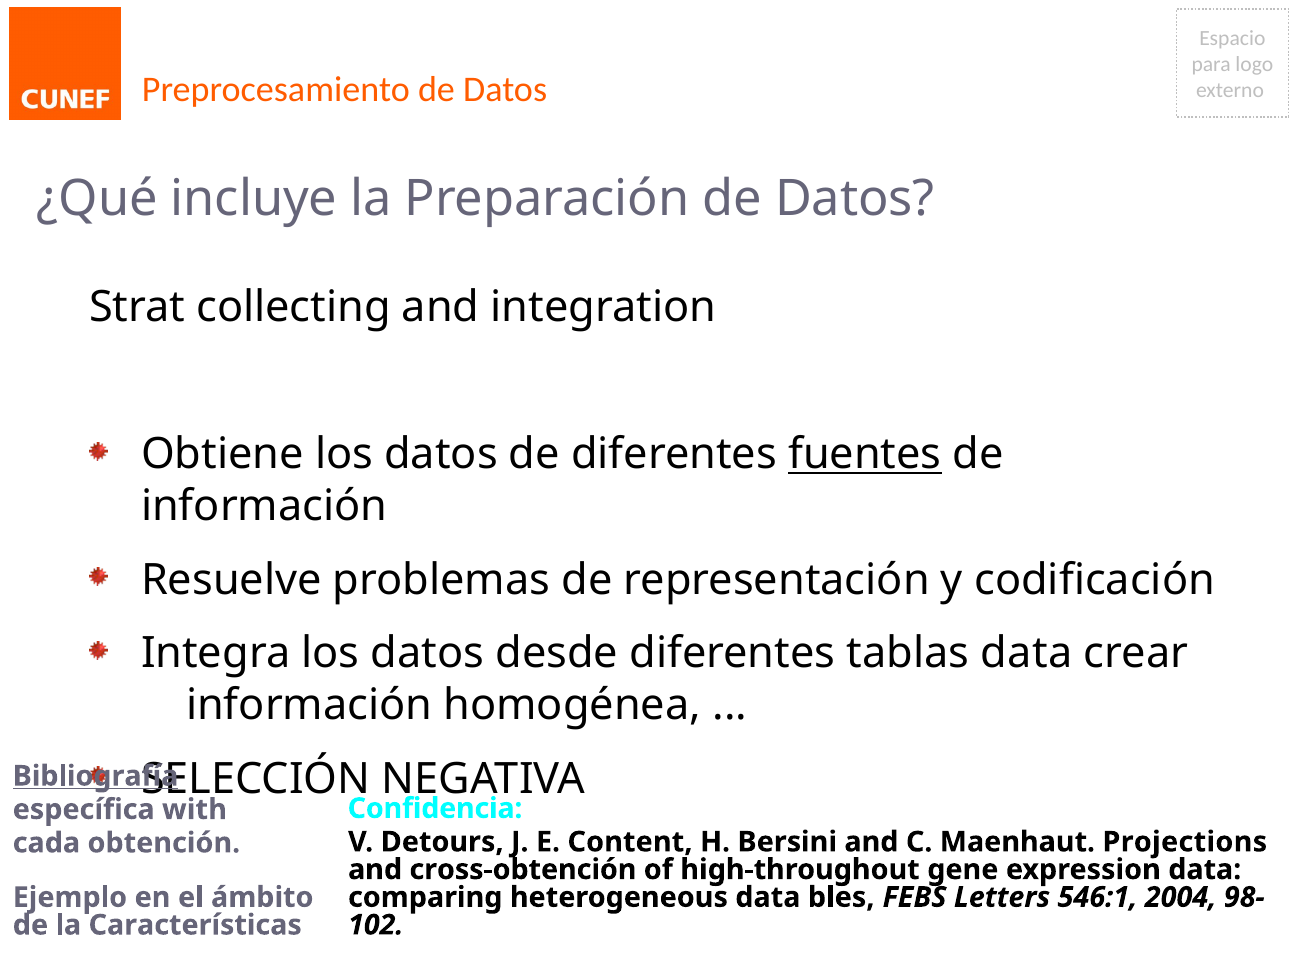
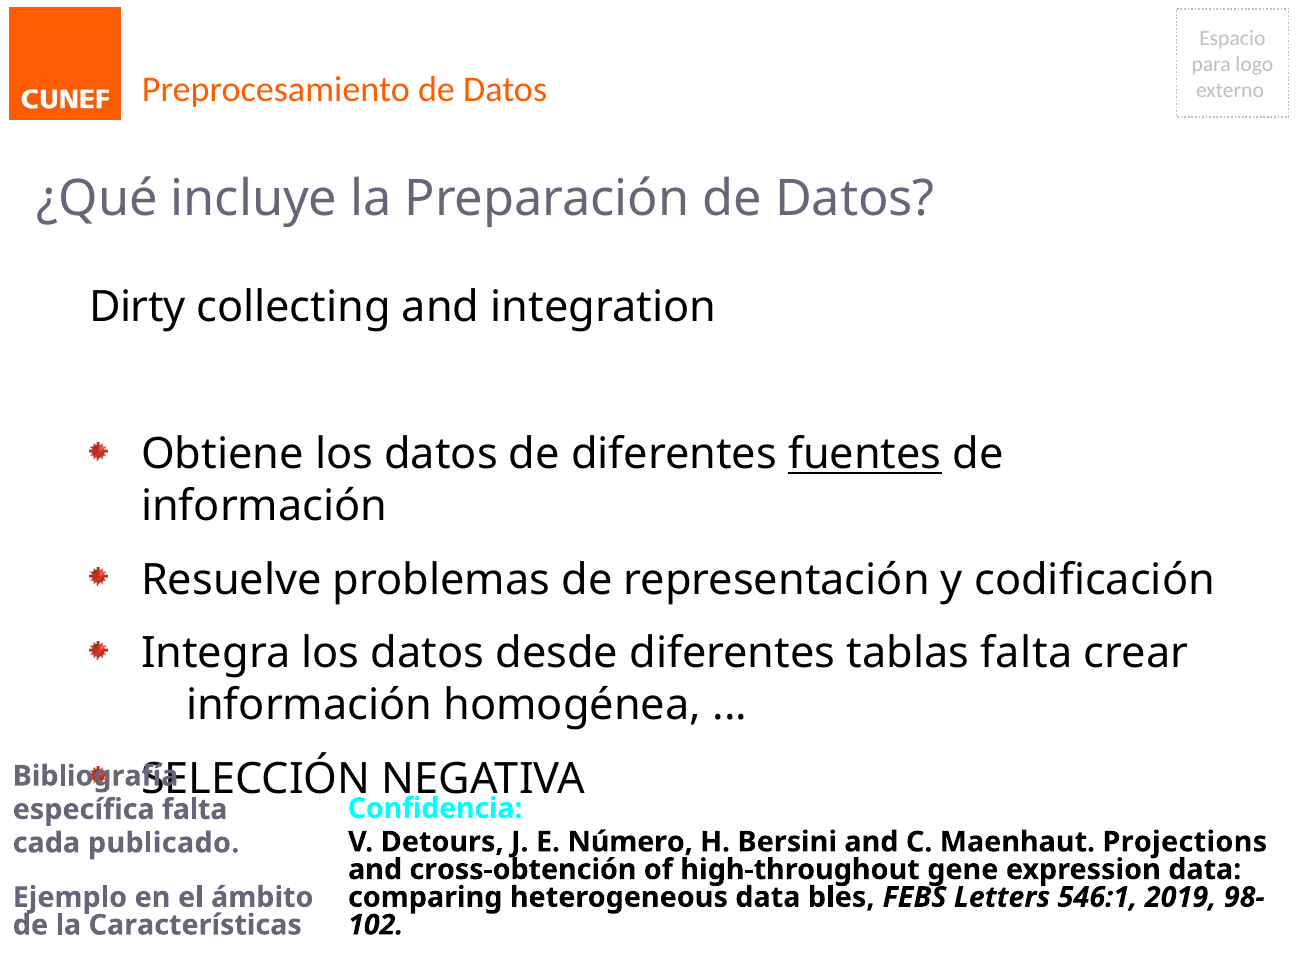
Strat: Strat -> Dirty
tablas data: data -> falta
Bibliografía underline: present -> none
específica with: with -> falta
Content: Content -> Número
obtención: obtención -> publicado
2004: 2004 -> 2019
